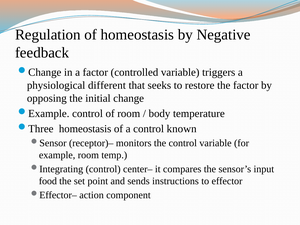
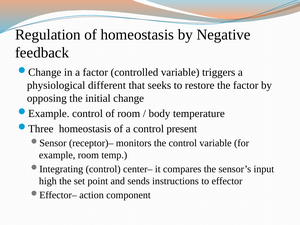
known: known -> present
food: food -> high
